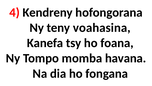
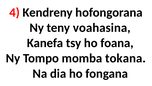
havana: havana -> tokana
